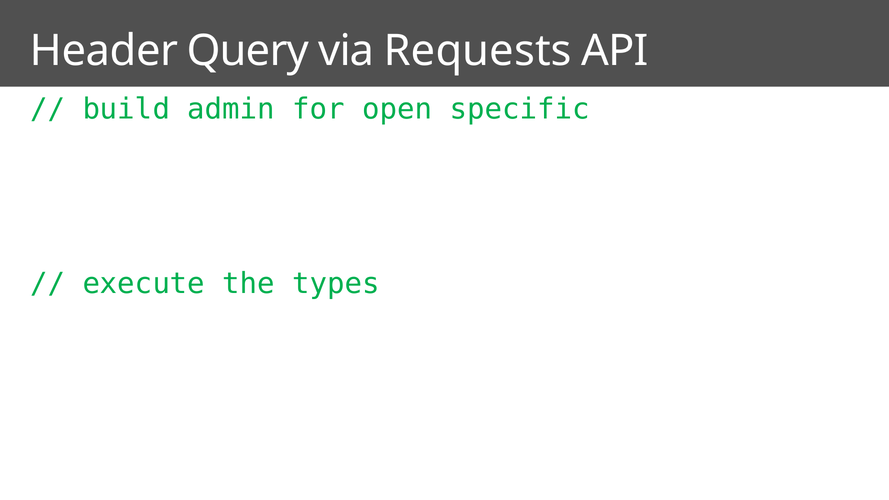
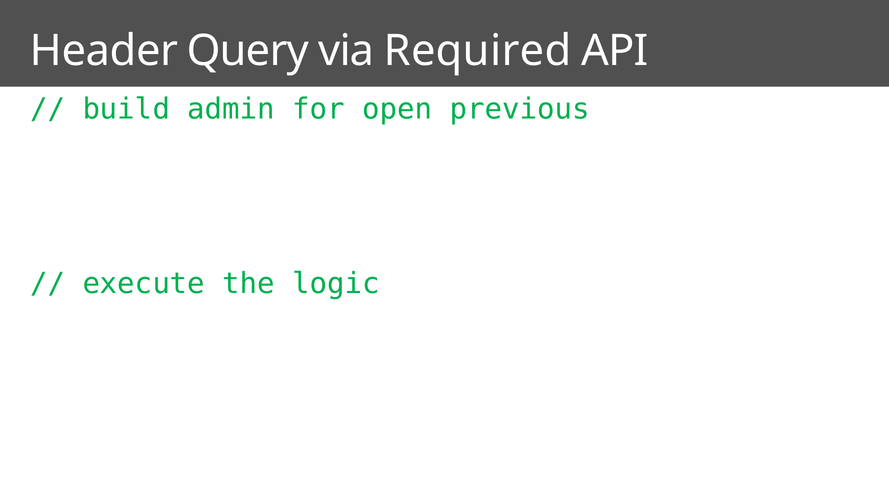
Requests: Requests -> Required
specific: specific -> previous
types: types -> logic
